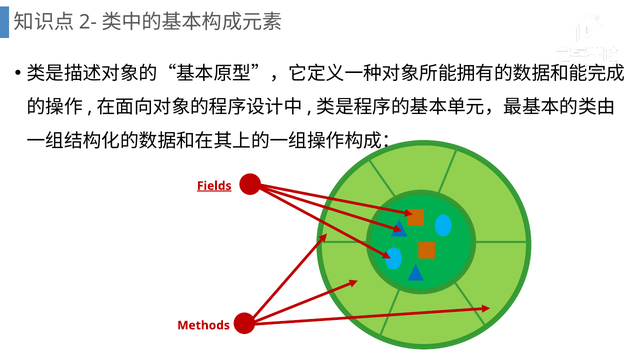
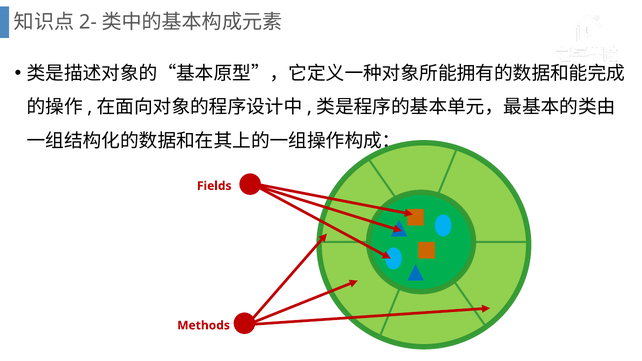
Fields underline: present -> none
